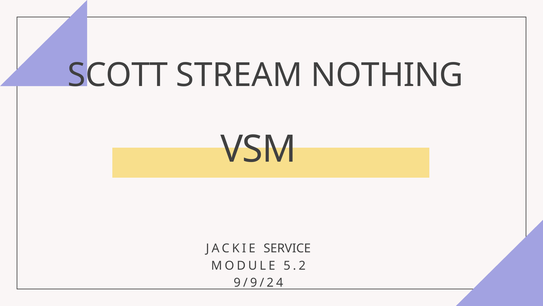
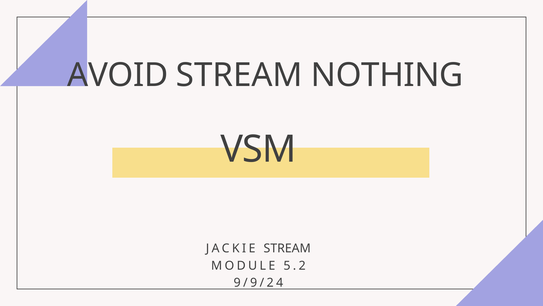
SCOTT: SCOTT -> AVOID
JACKIE SERVICE: SERVICE -> STREAM
